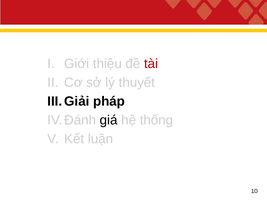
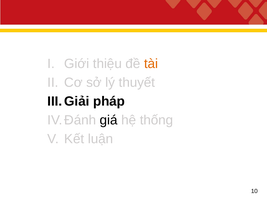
tài colour: red -> orange
